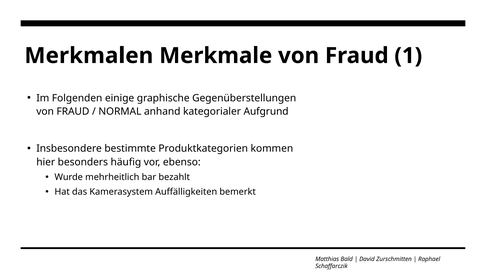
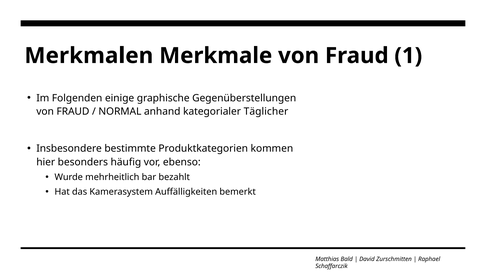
Aufgrund: Aufgrund -> Täglicher
